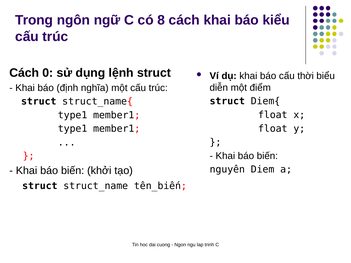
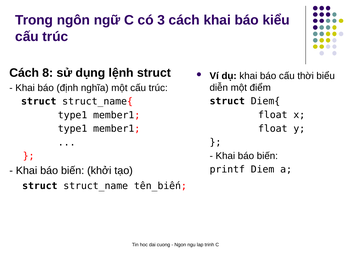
8: 8 -> 3
0: 0 -> 8
nguyên: nguyên -> printf
